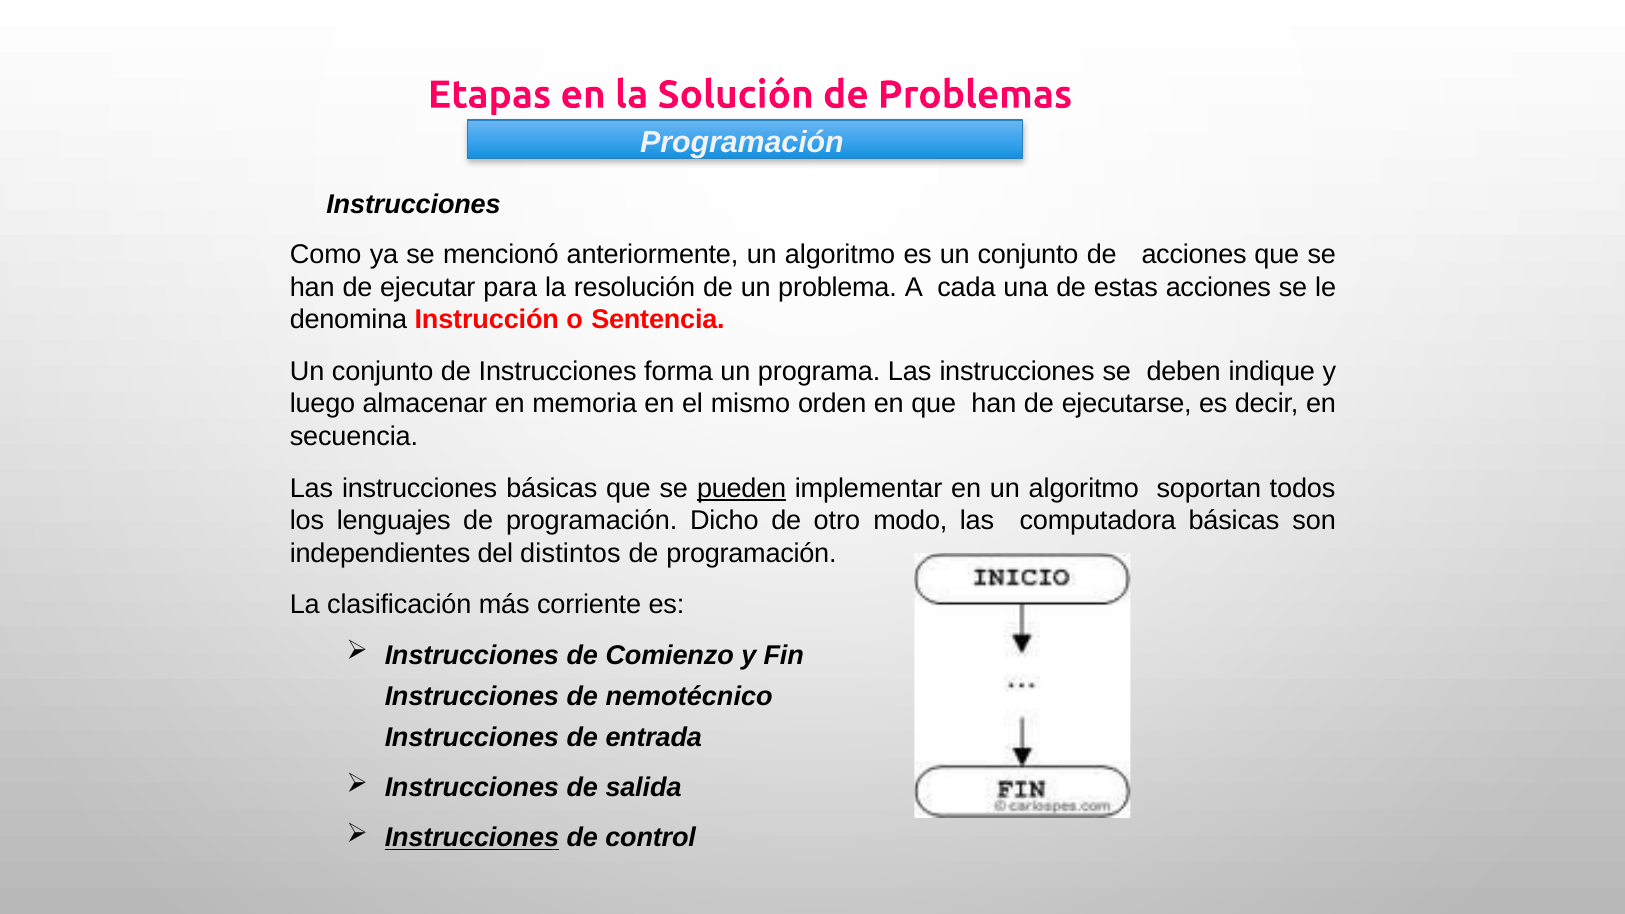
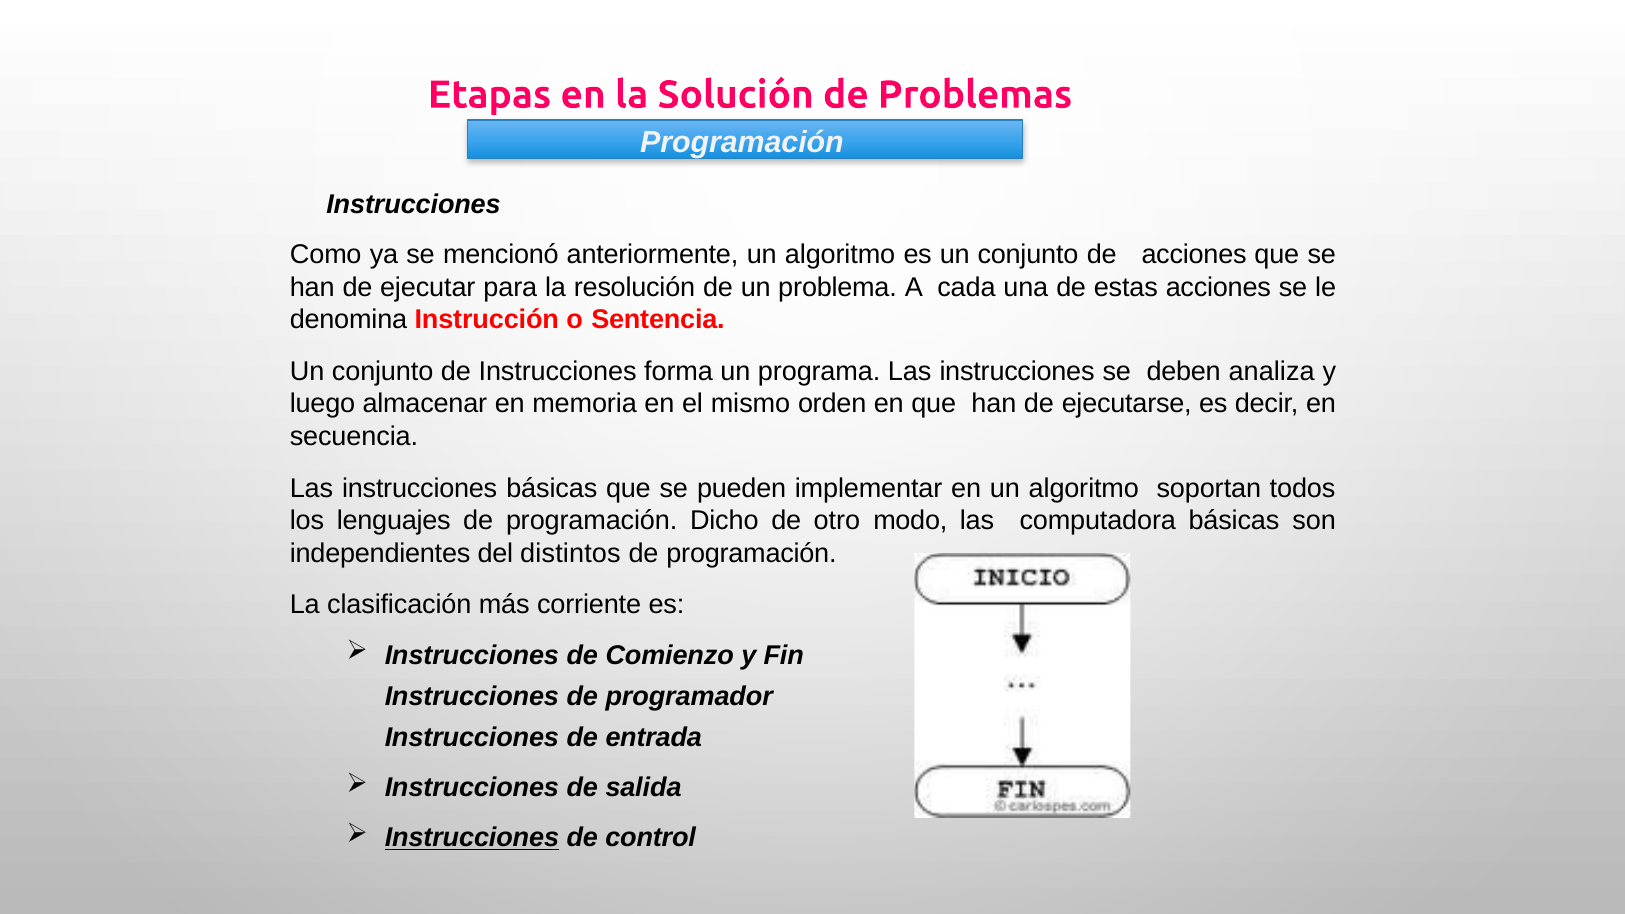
indique: indique -> analiza
pueden underline: present -> none
nemotécnico: nemotécnico -> programador
